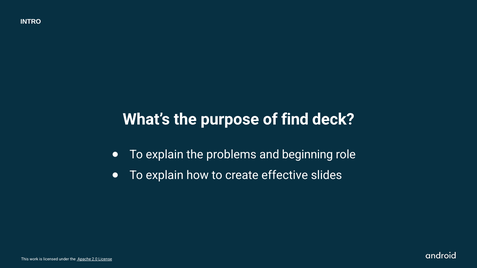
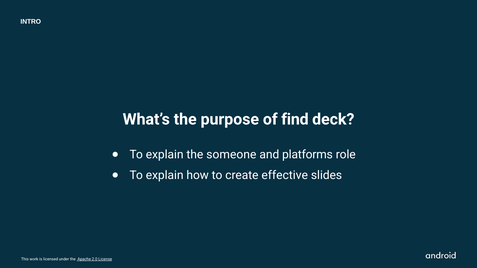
problems: problems -> someone
beginning: beginning -> platforms
